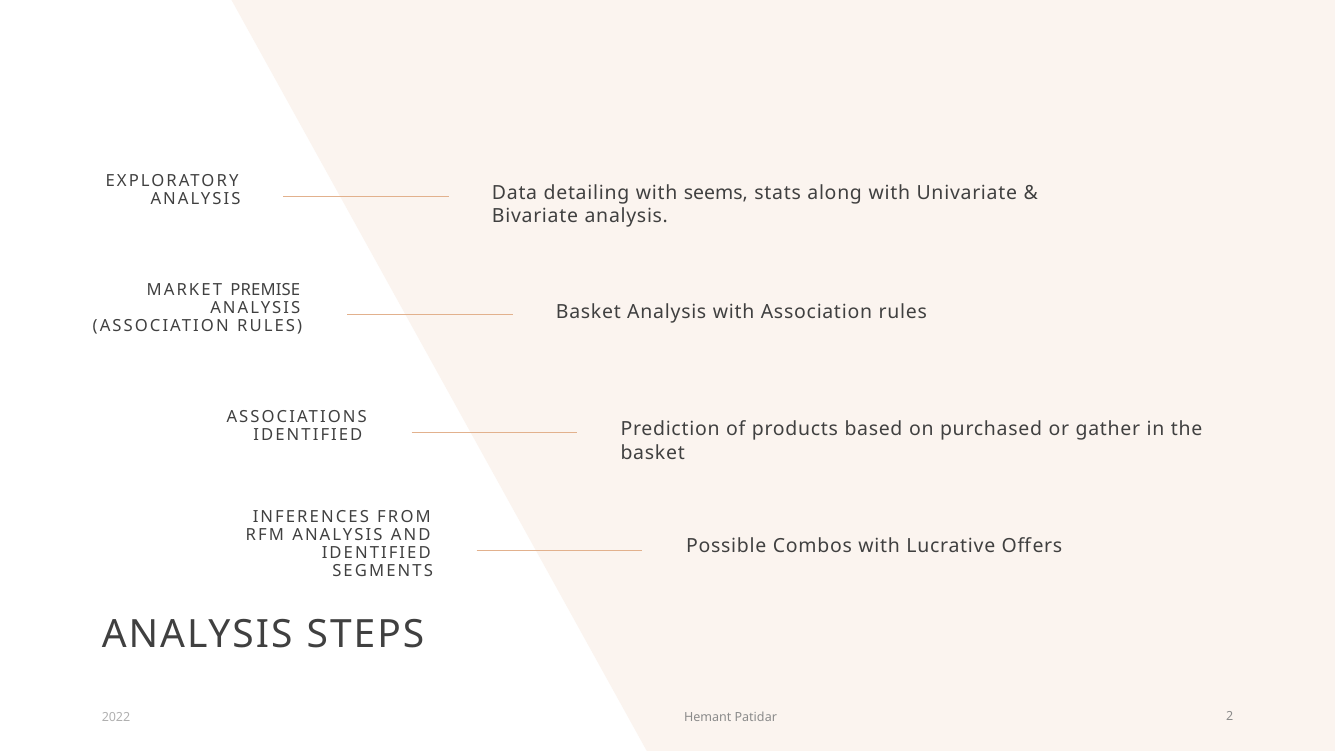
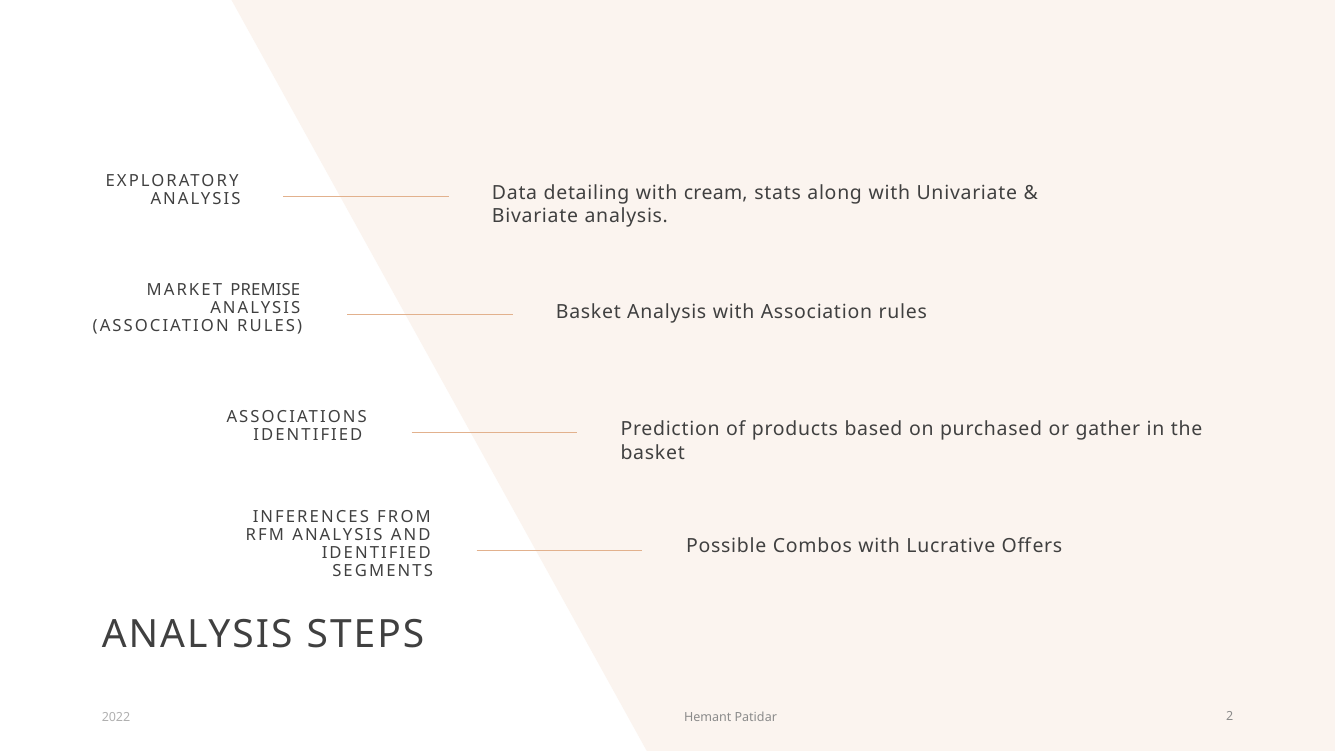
seems: seems -> cream
